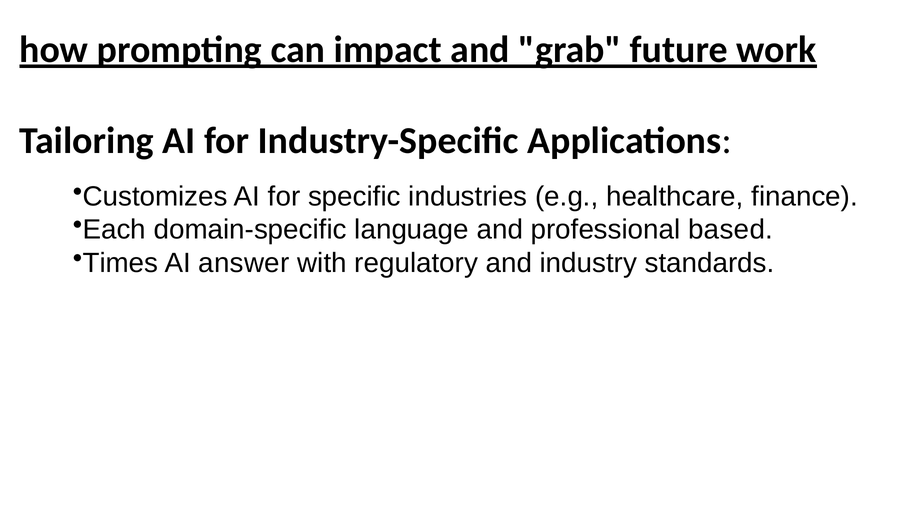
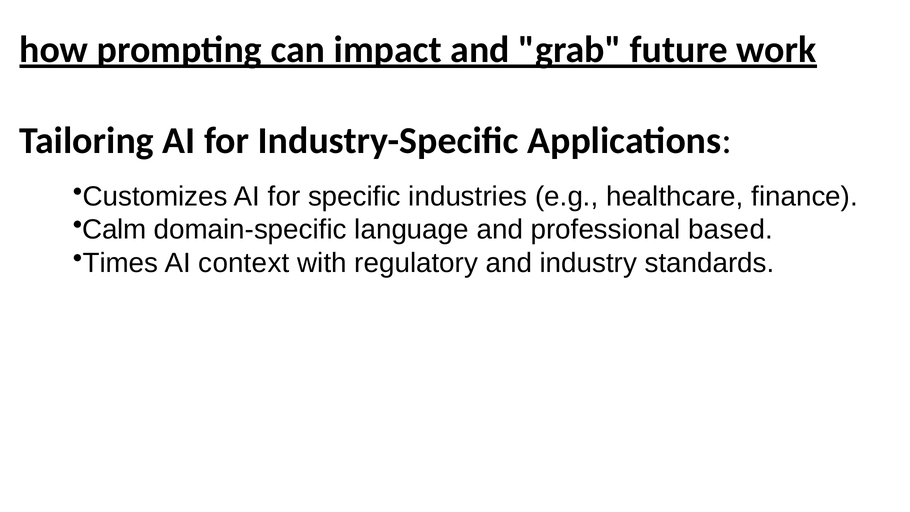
Each: Each -> Calm
answer: answer -> context
